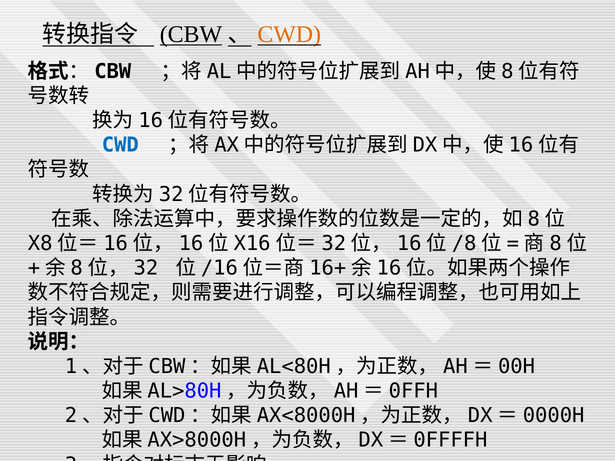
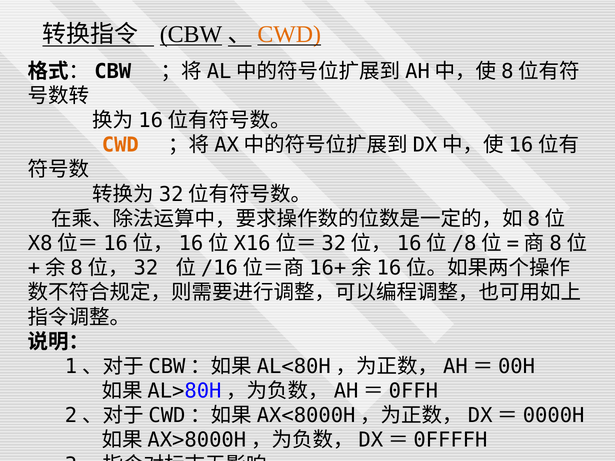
CWD at (120, 145) colour: blue -> orange
